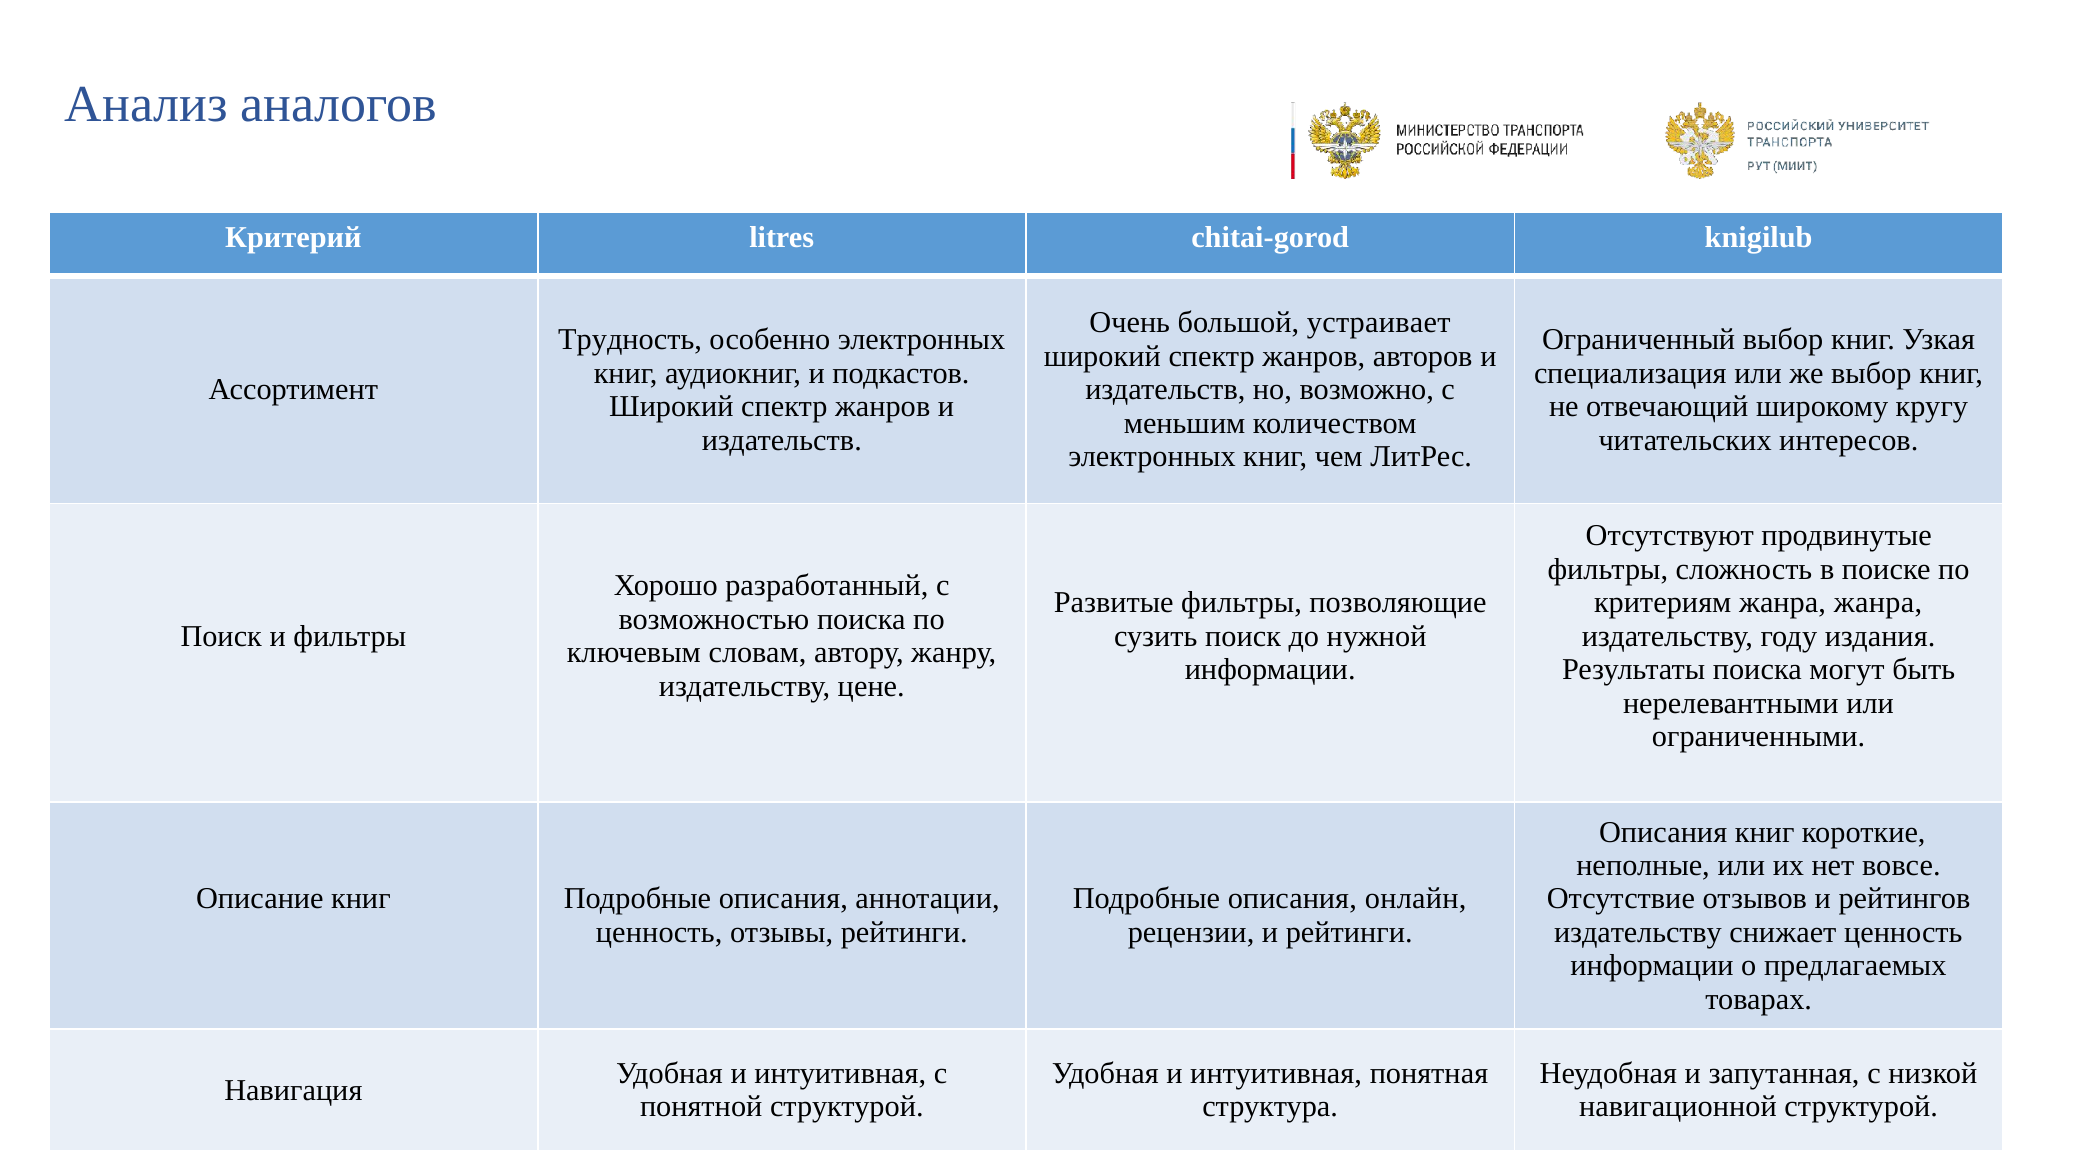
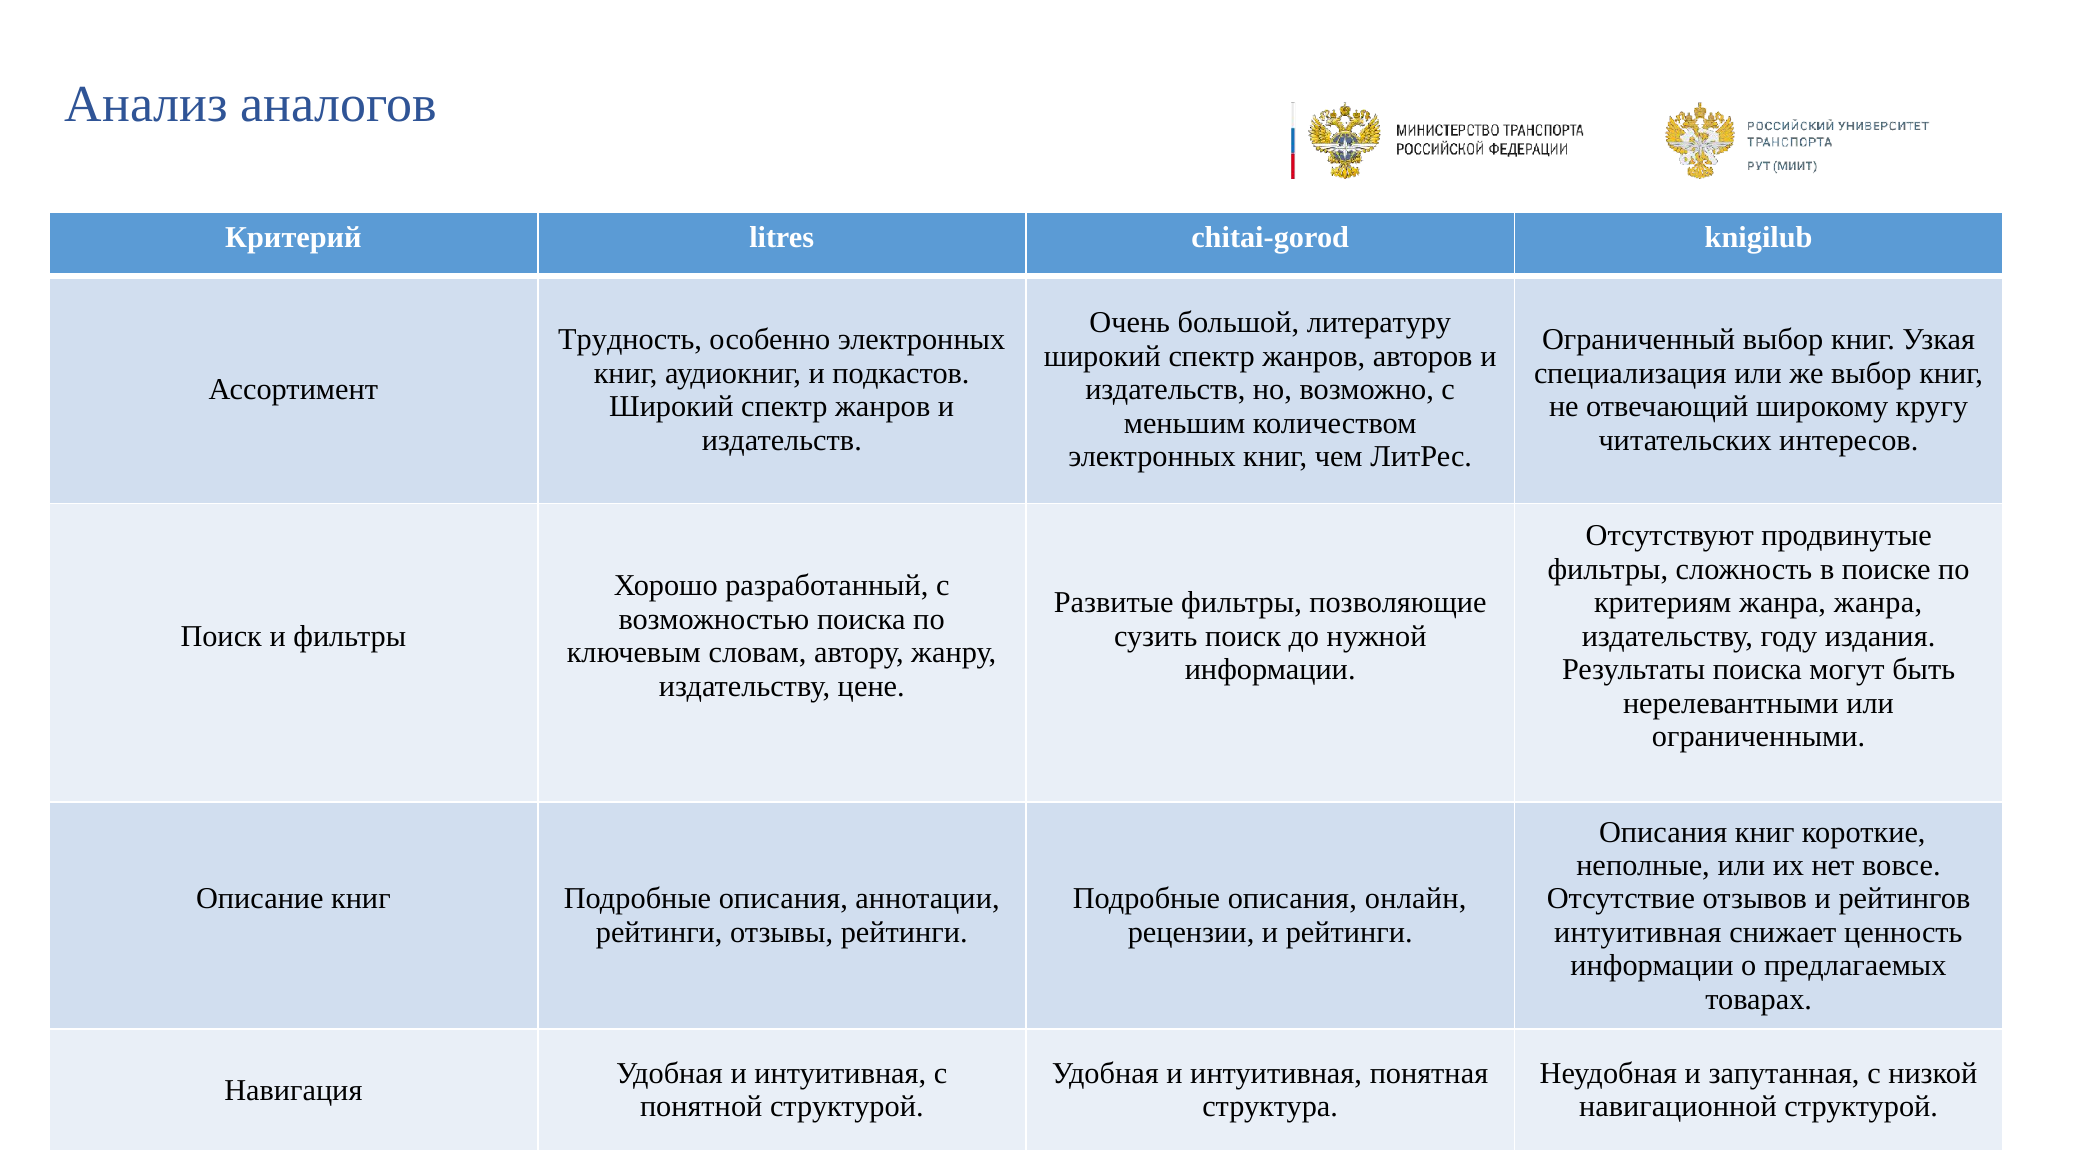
устраивает: устраивает -> литературу
ценность at (659, 933): ценность -> рейтинги
издательству at (1638, 933): издательству -> интуитивная
